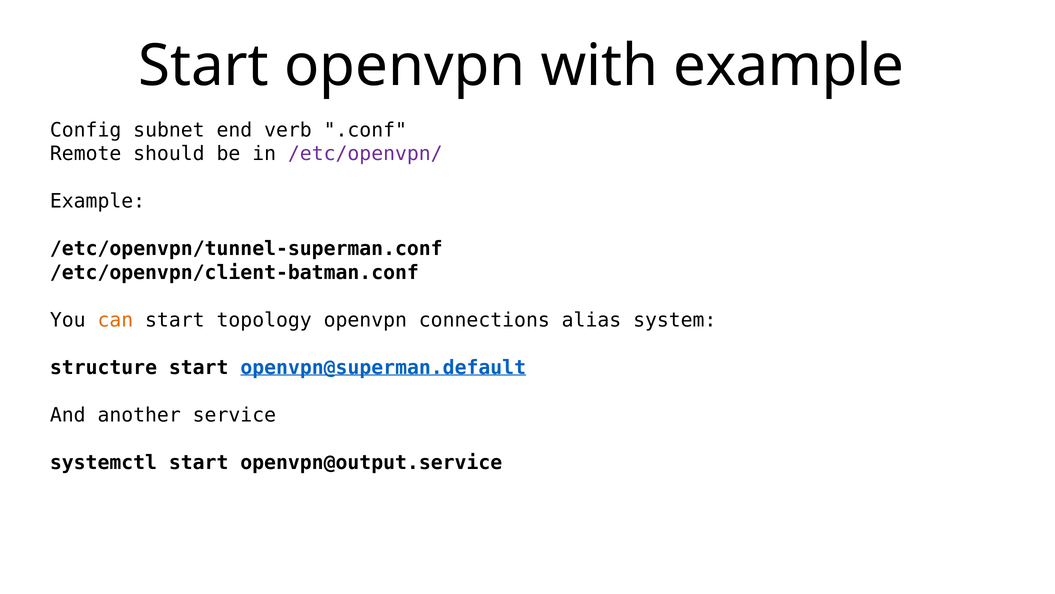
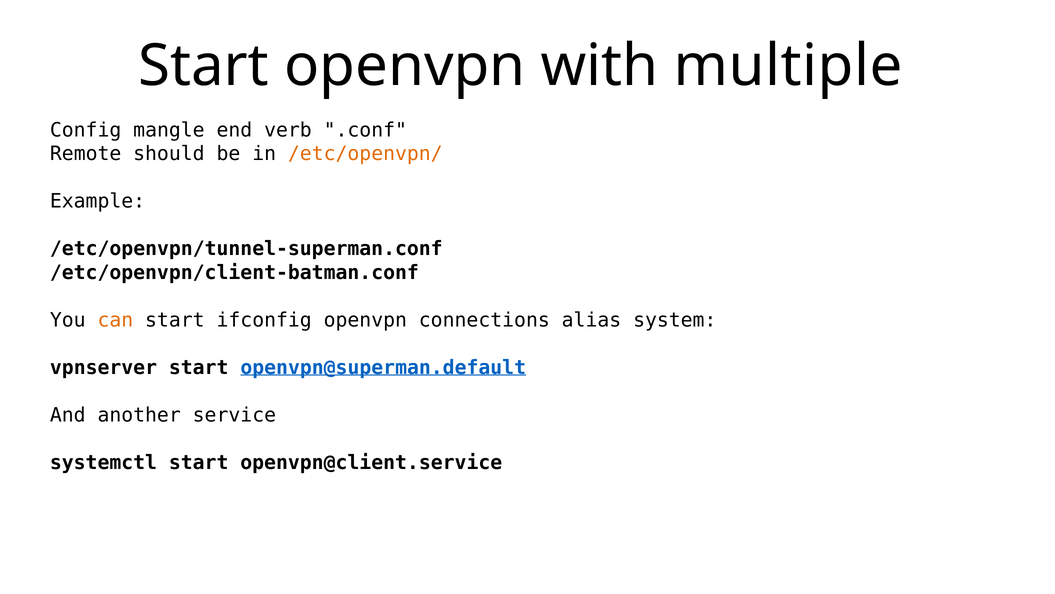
with example: example -> multiple
subnet: subnet -> mangle
/etc/openvpn/ colour: purple -> orange
topology: topology -> ifconfig
structure: structure -> vpnserver
openvpn@output.service: openvpn@output.service -> openvpn@client.service
